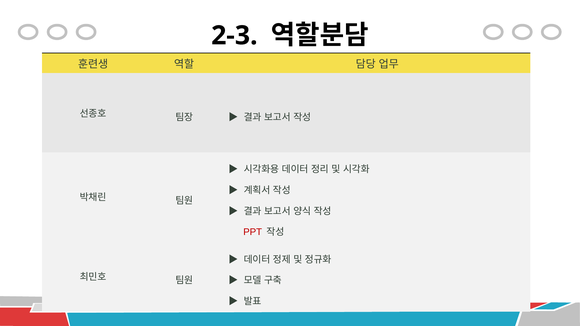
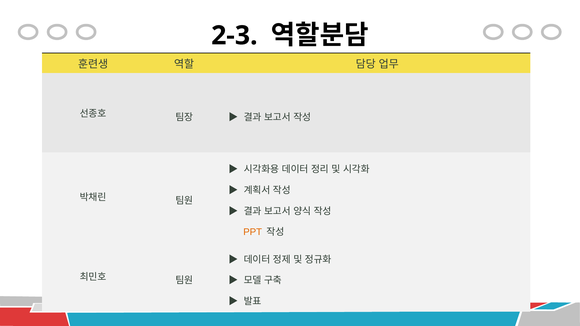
PPT colour: red -> orange
